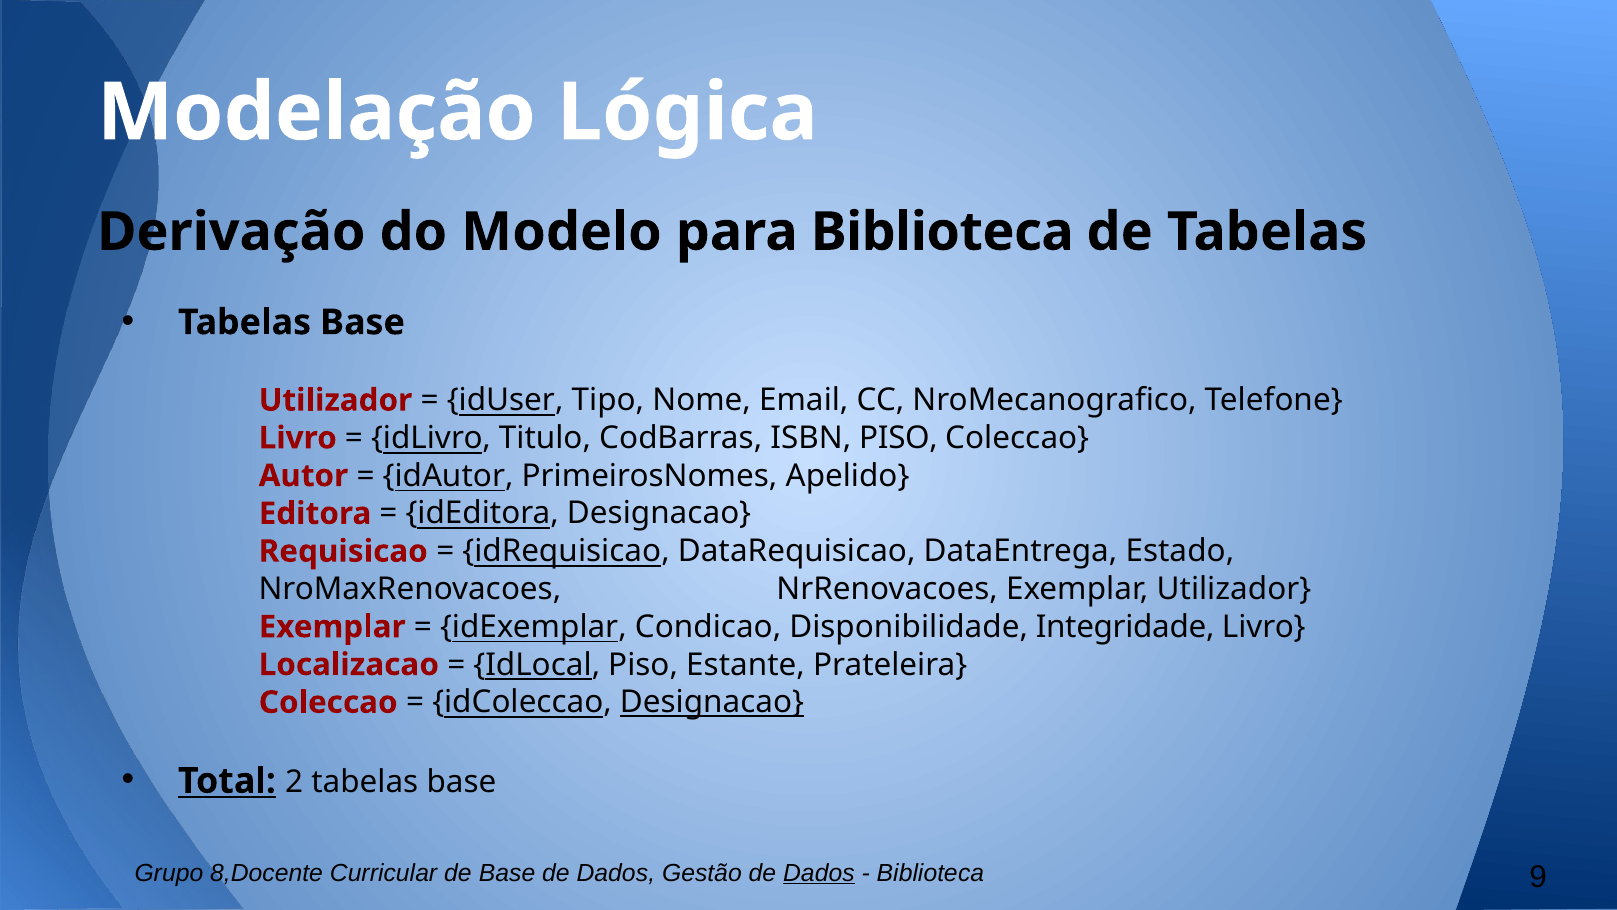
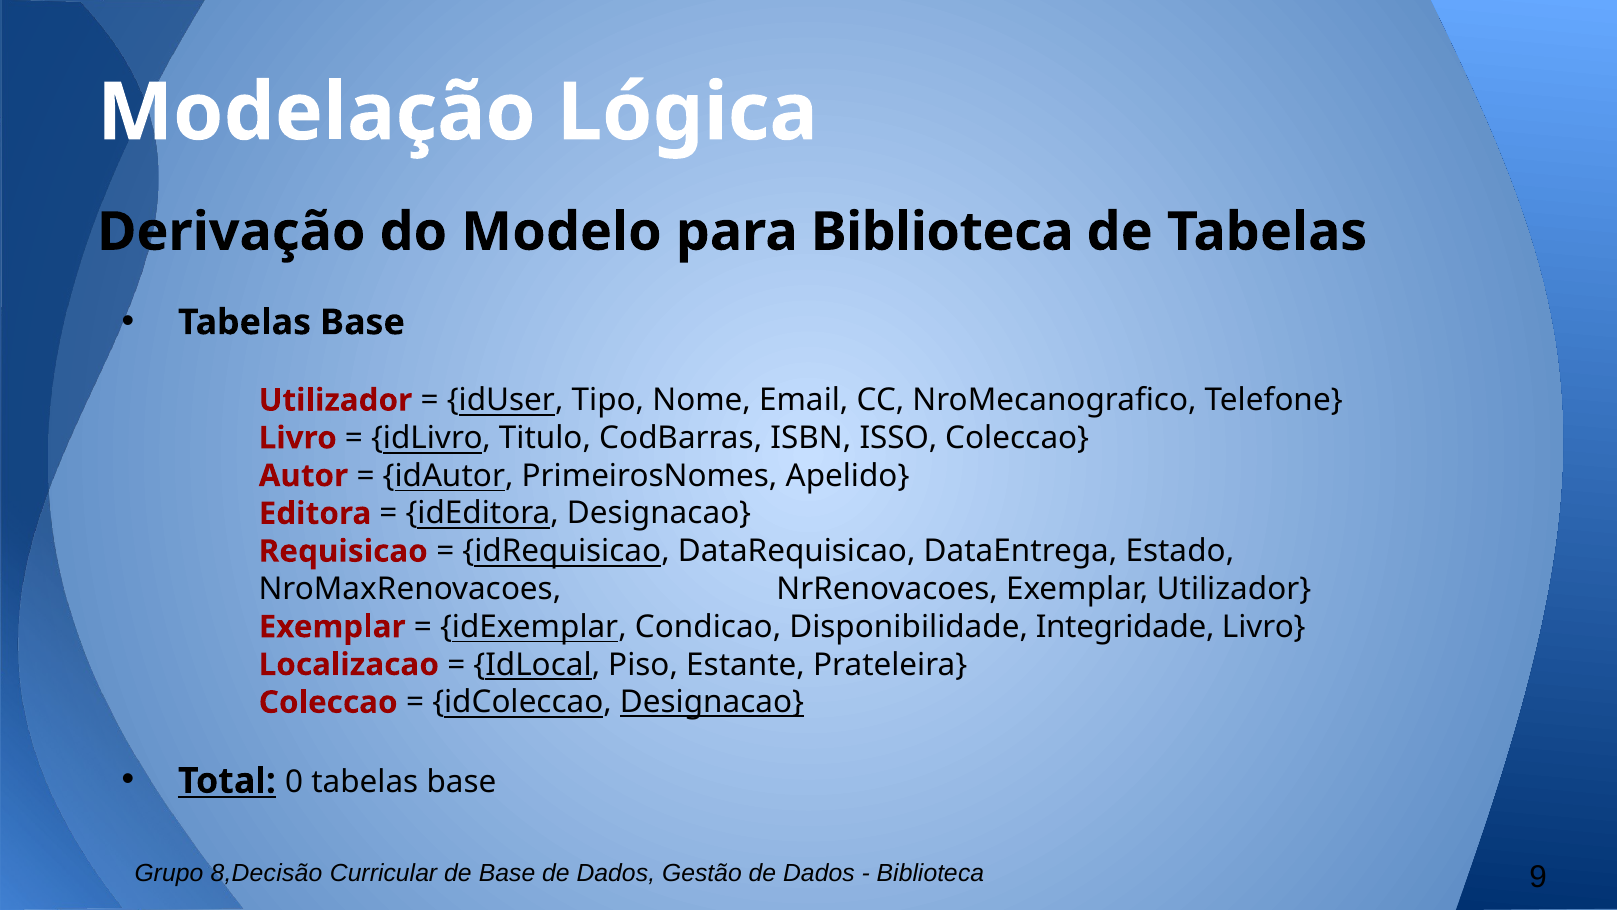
ISBN PISO: PISO -> ISSO
2: 2 -> 0
8,Docente: 8,Docente -> 8,Decisão
Dados at (819, 873) underline: present -> none
